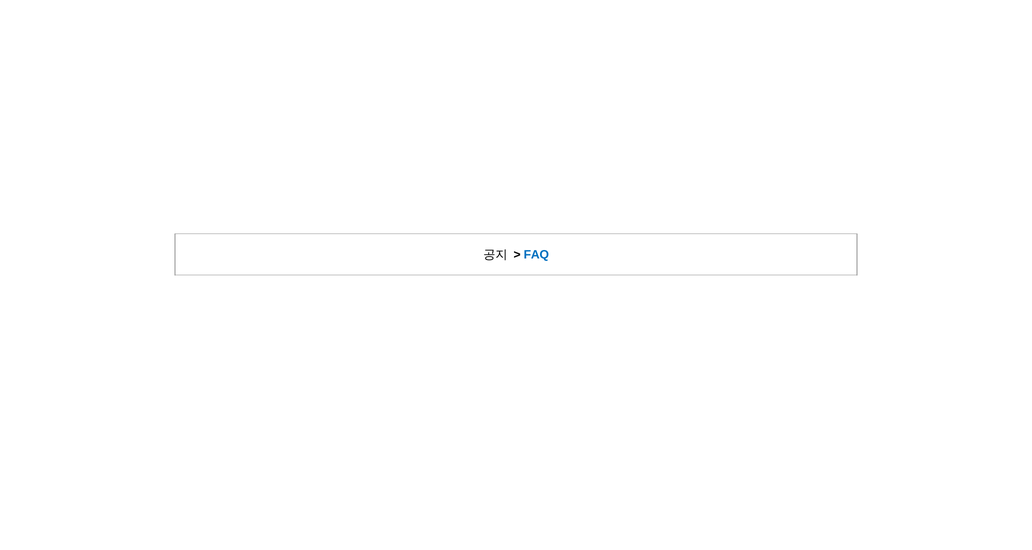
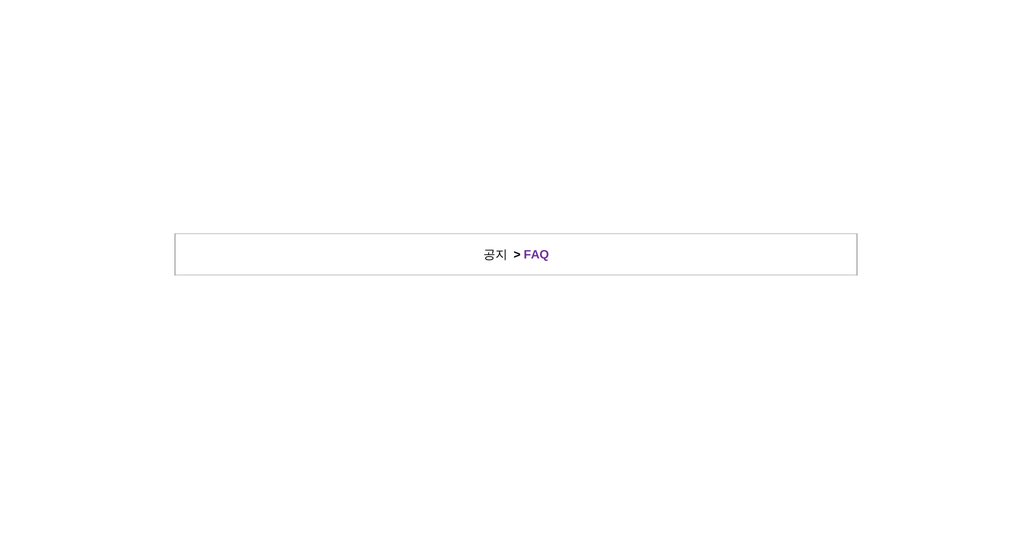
FAQ colour: blue -> purple
